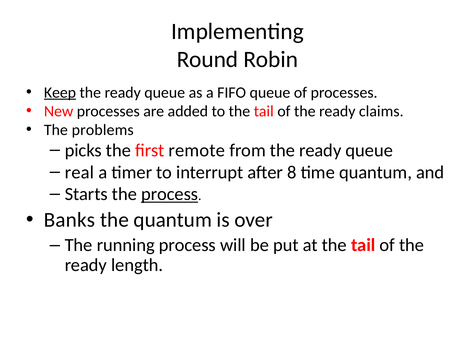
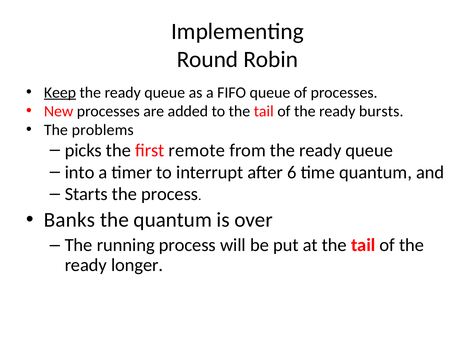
claims: claims -> bursts
real: real -> into
8: 8 -> 6
process at (170, 194) underline: present -> none
length: length -> longer
